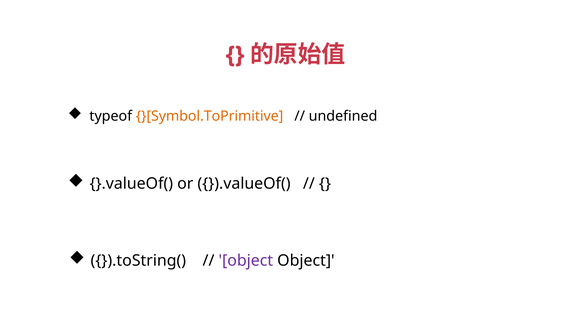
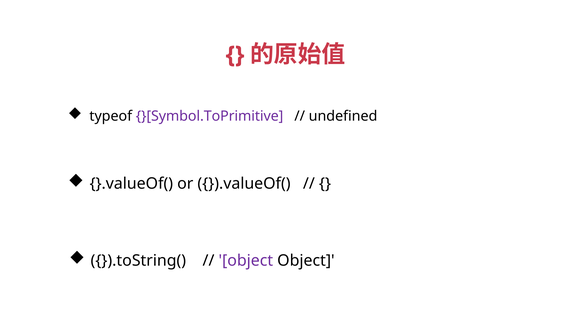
}[Symbol.ToPrimitive colour: orange -> purple
